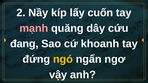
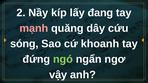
cuốn: cuốn -> đang
đang: đang -> sóng
ngó colour: yellow -> light green
